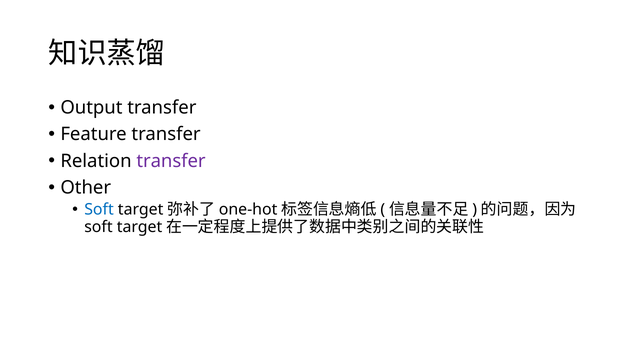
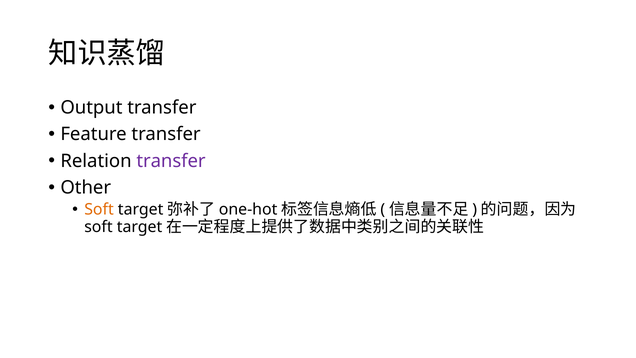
Soft at (99, 209) colour: blue -> orange
